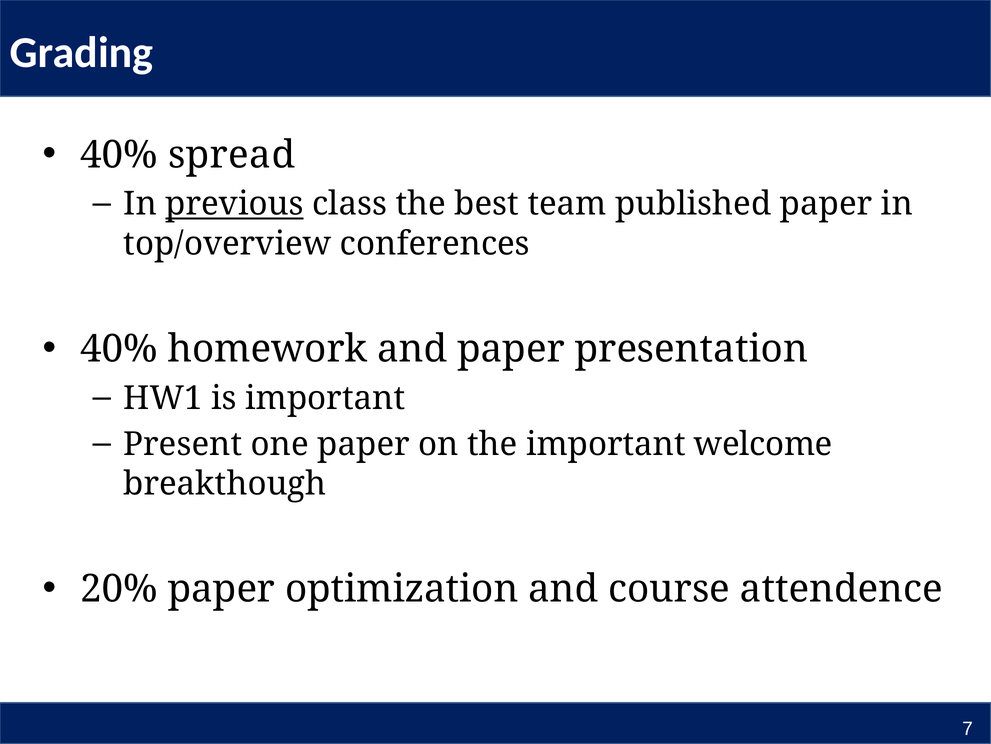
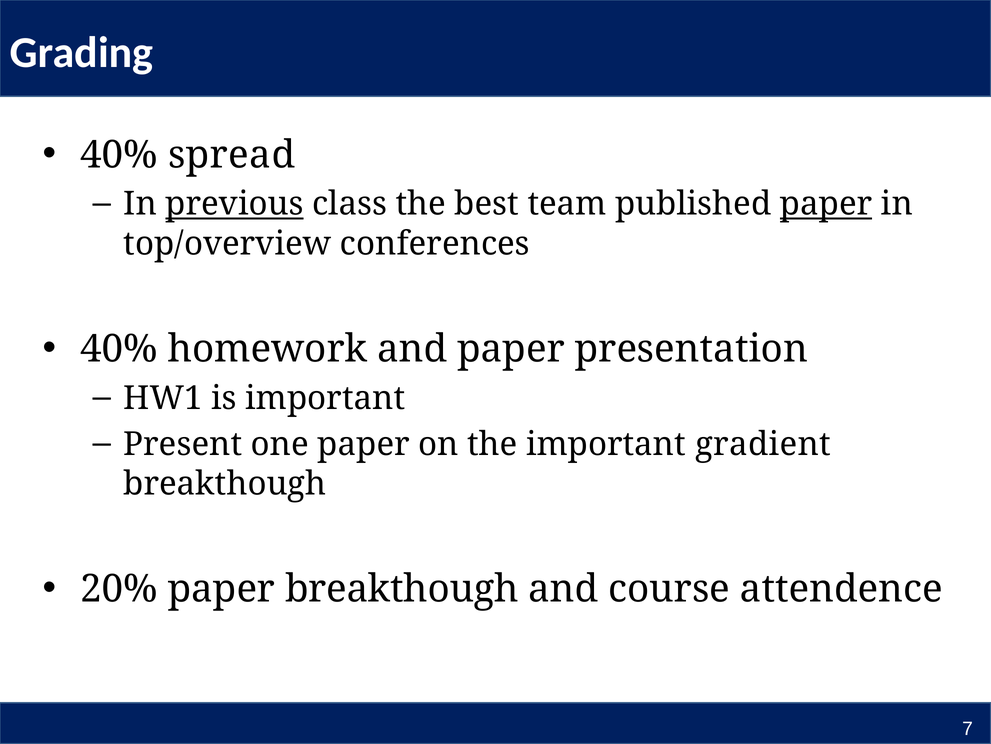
paper at (826, 204) underline: none -> present
welcome: welcome -> gradient
paper optimization: optimization -> breakthough
